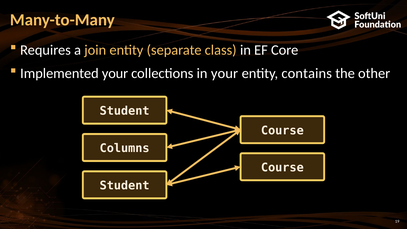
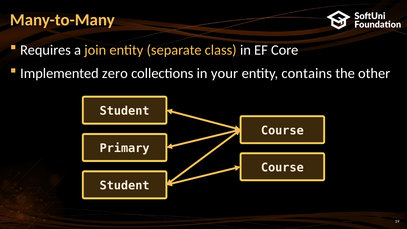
Implemented your: your -> zero
Columns: Columns -> Primary
